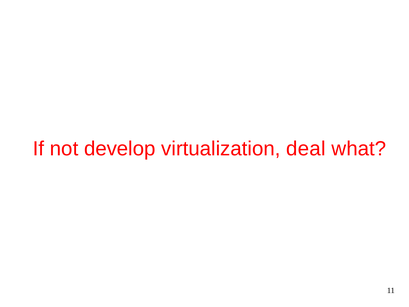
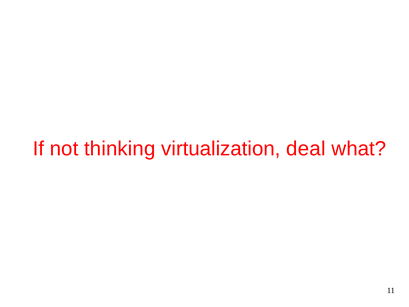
develop: develop -> thinking
